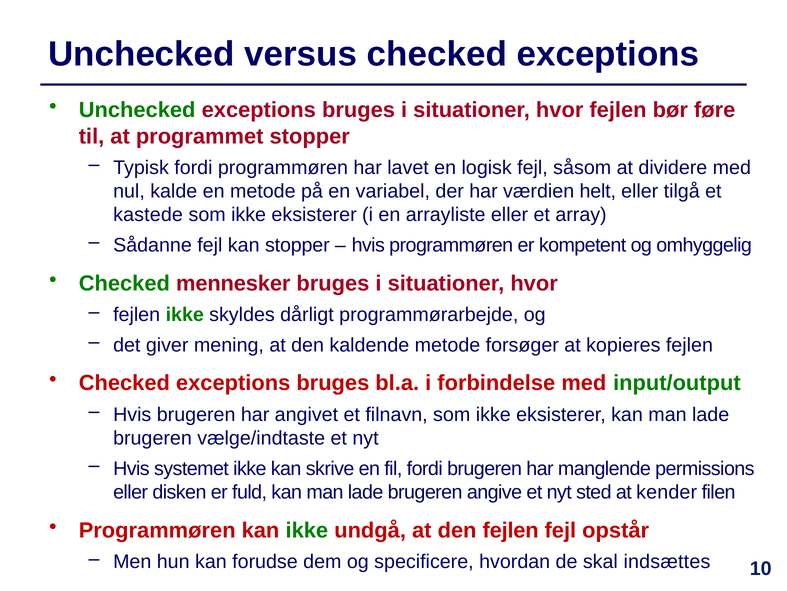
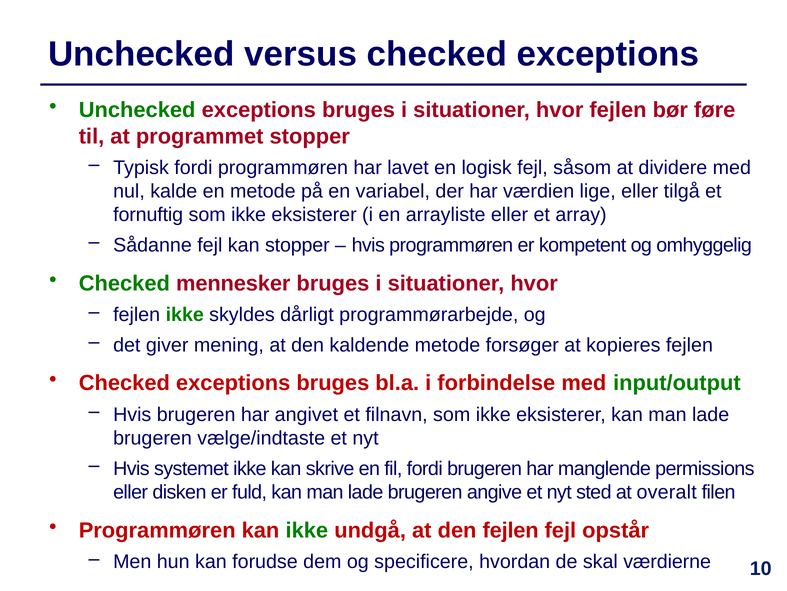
helt: helt -> lige
kastede: kastede -> fornuftig
kender: kender -> overalt
indsættes: indsættes -> værdierne
